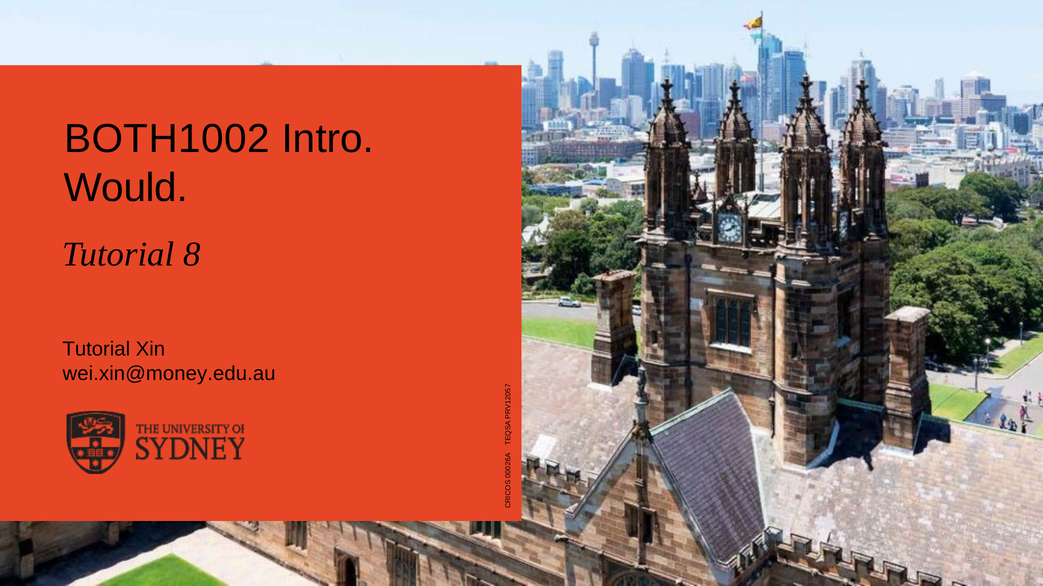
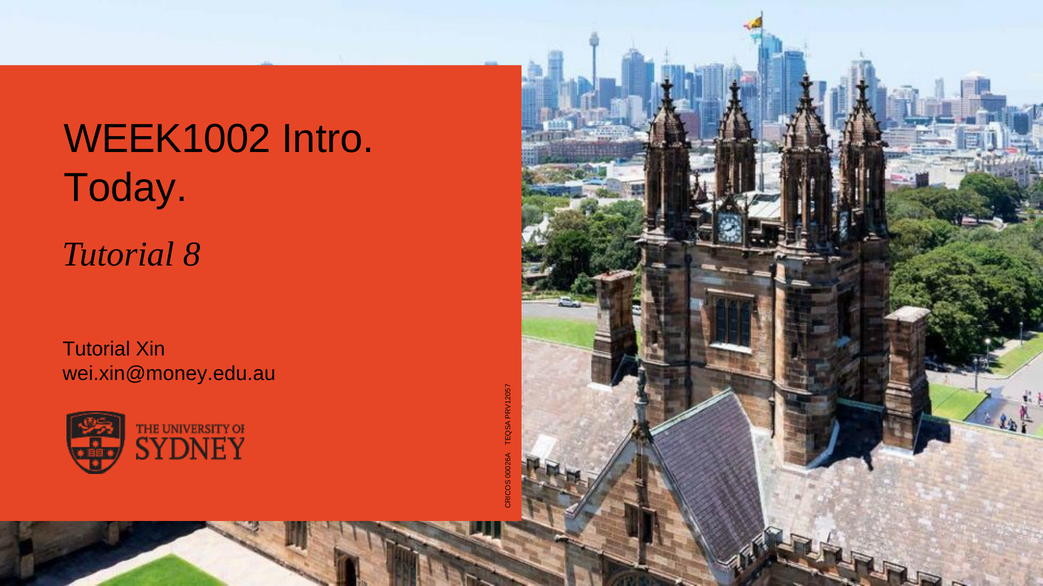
BOTH1002: BOTH1002 -> WEEK1002
Would: Would -> Today
